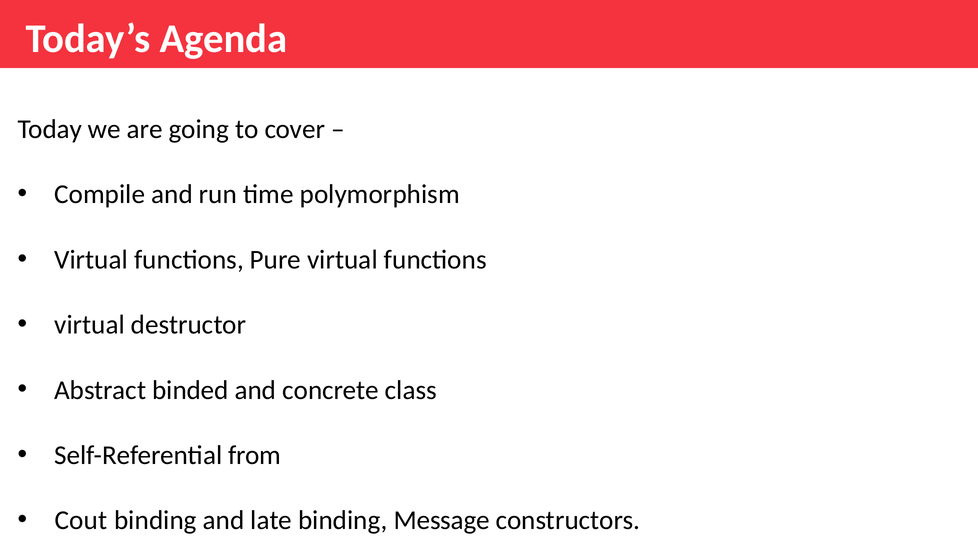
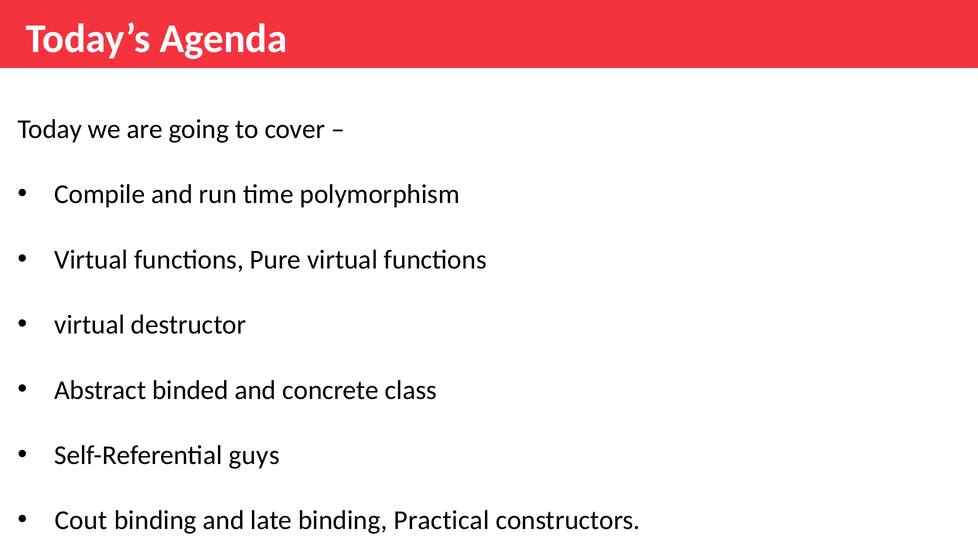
from: from -> guys
Message: Message -> Practical
